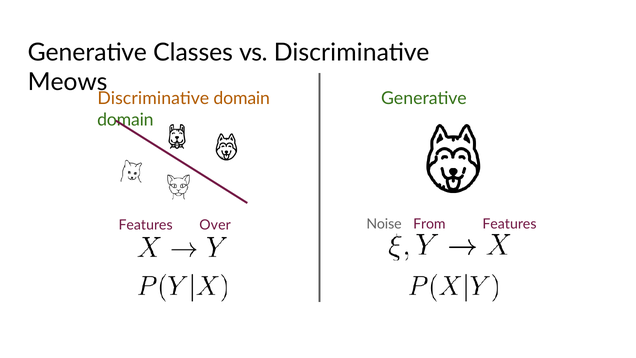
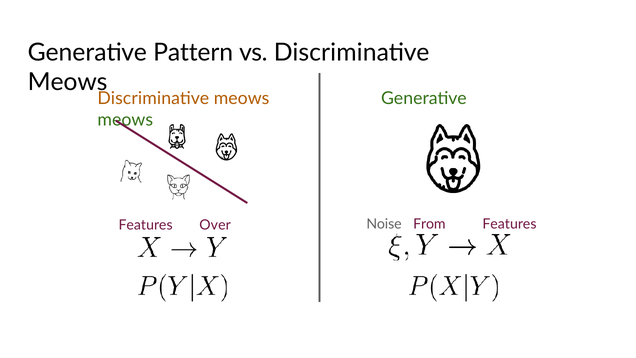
Classes: Classes -> Pattern
domain at (242, 98): domain -> meows
domain at (125, 120): domain -> meows
